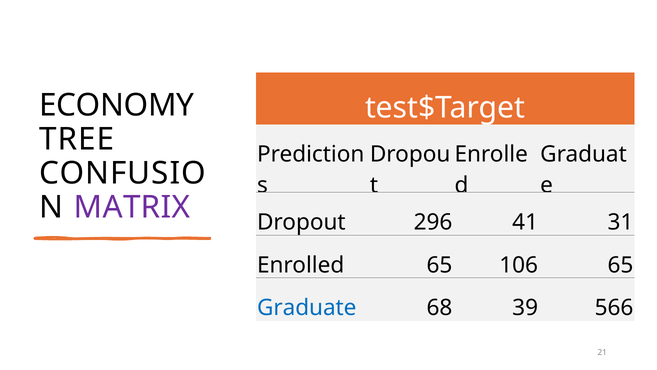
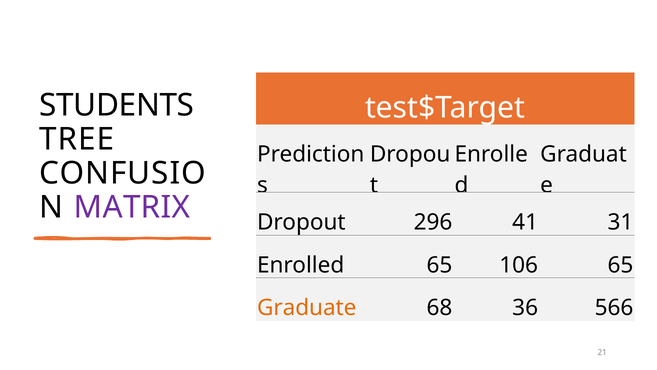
ECONOMY: ECONOMY -> STUDENTS
Graduate colour: blue -> orange
39: 39 -> 36
